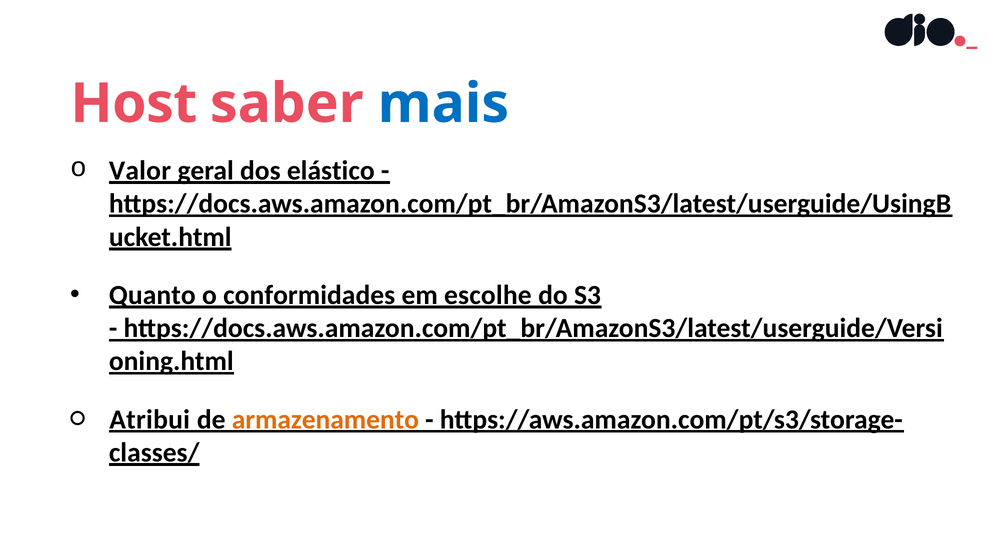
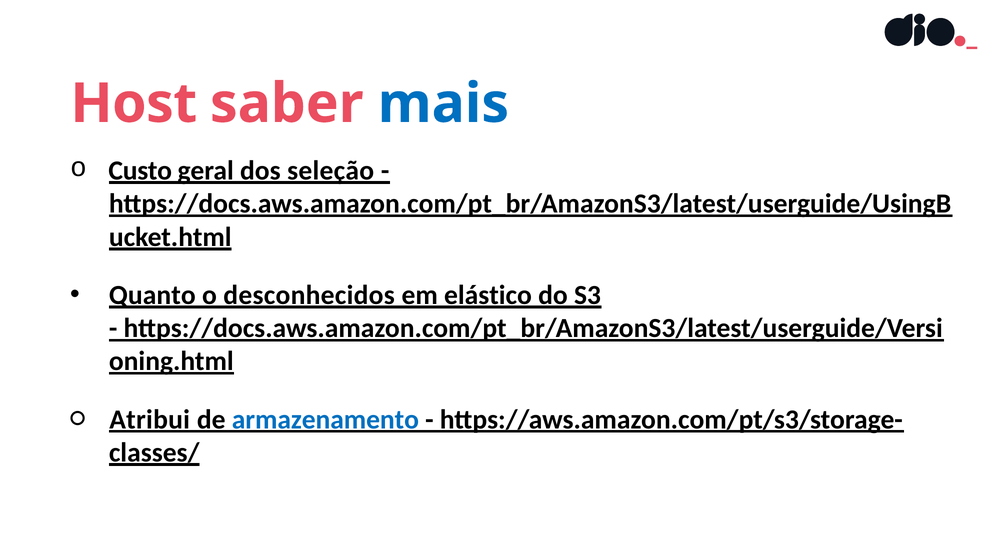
Valor: Valor -> Custo
elástico: elástico -> seleção
conformidades: conformidades -> desconhecidos
escolhe: escolhe -> elástico
armazenamento colour: orange -> blue
